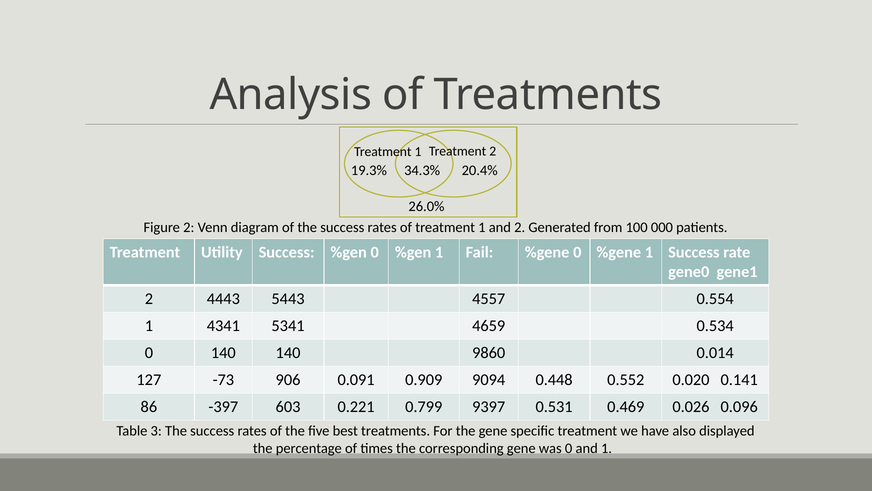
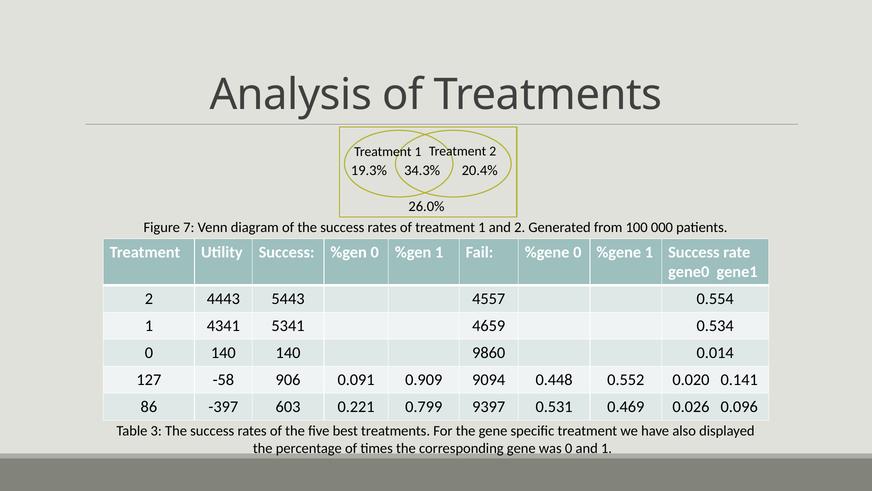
Figure 2: 2 -> 7
-73: -73 -> -58
